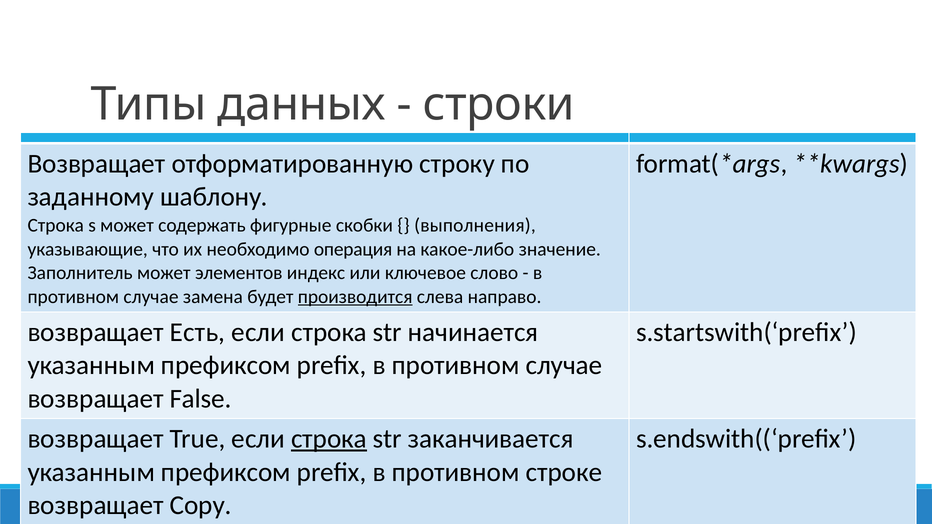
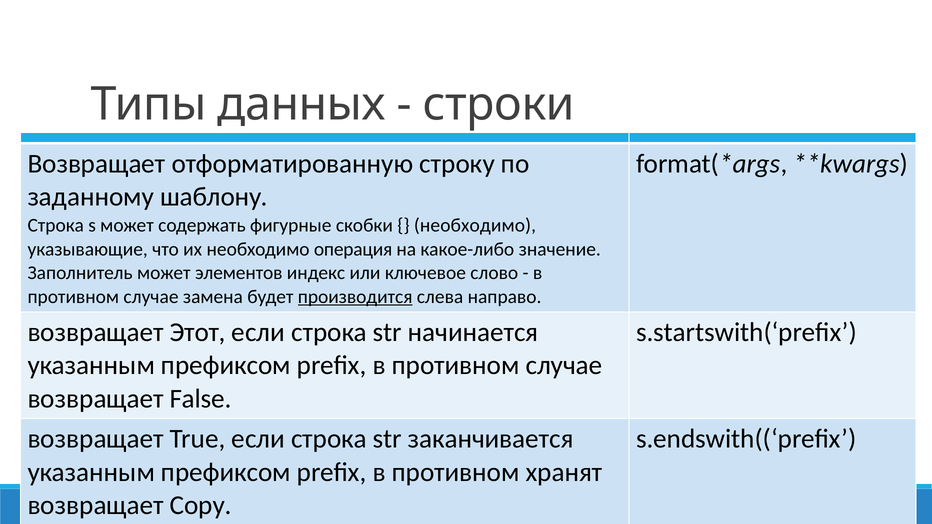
выполнения at (475, 225): выполнения -> необходимо
Есть: Есть -> Этот
строка at (329, 439) underline: present -> none
строке: строке -> хранят
